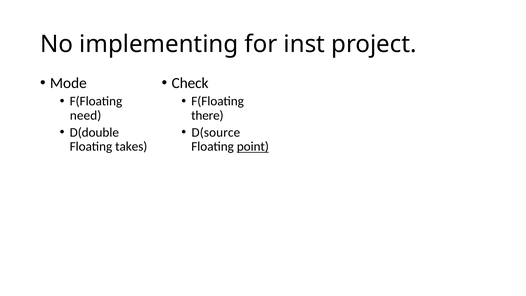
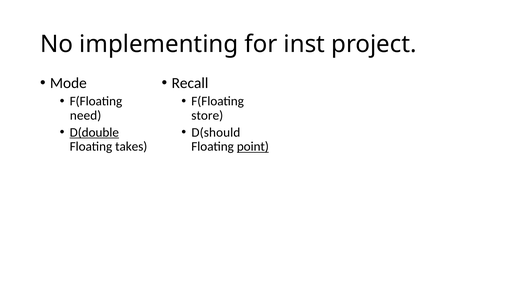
Check: Check -> Recall
there: there -> store
D(double underline: none -> present
D(source: D(source -> D(should
